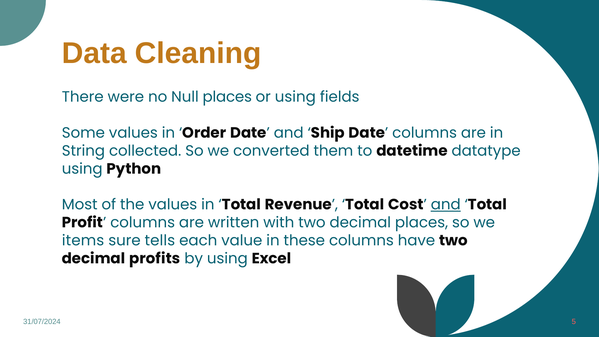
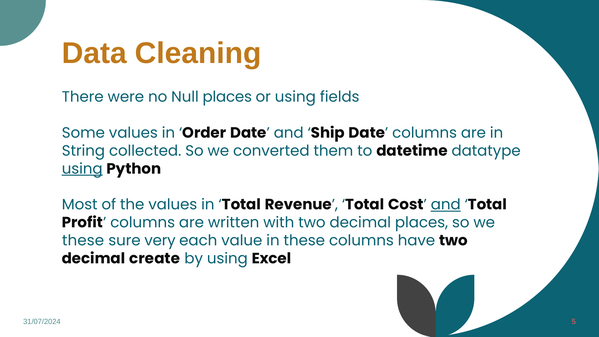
using at (82, 169) underline: none -> present
items at (83, 241): items -> these
tells: tells -> very
profits: profits -> create
